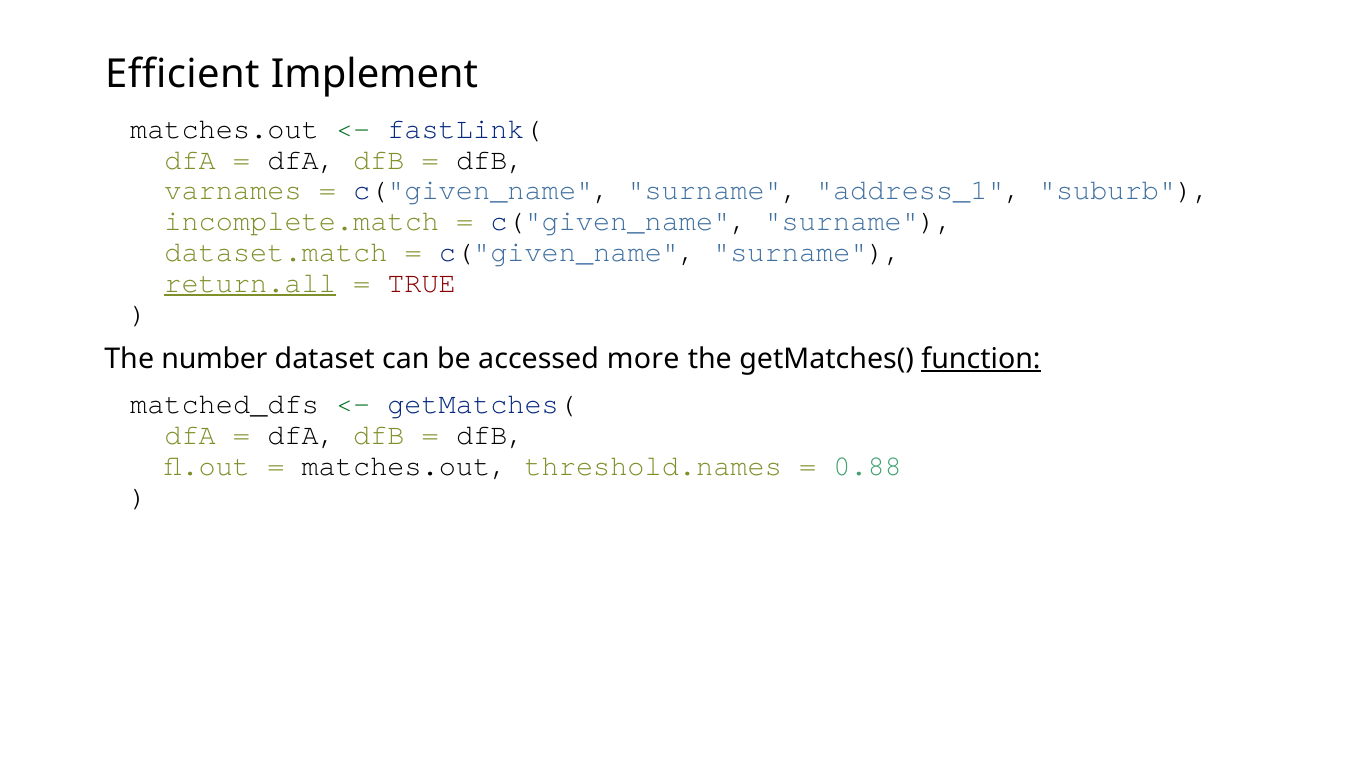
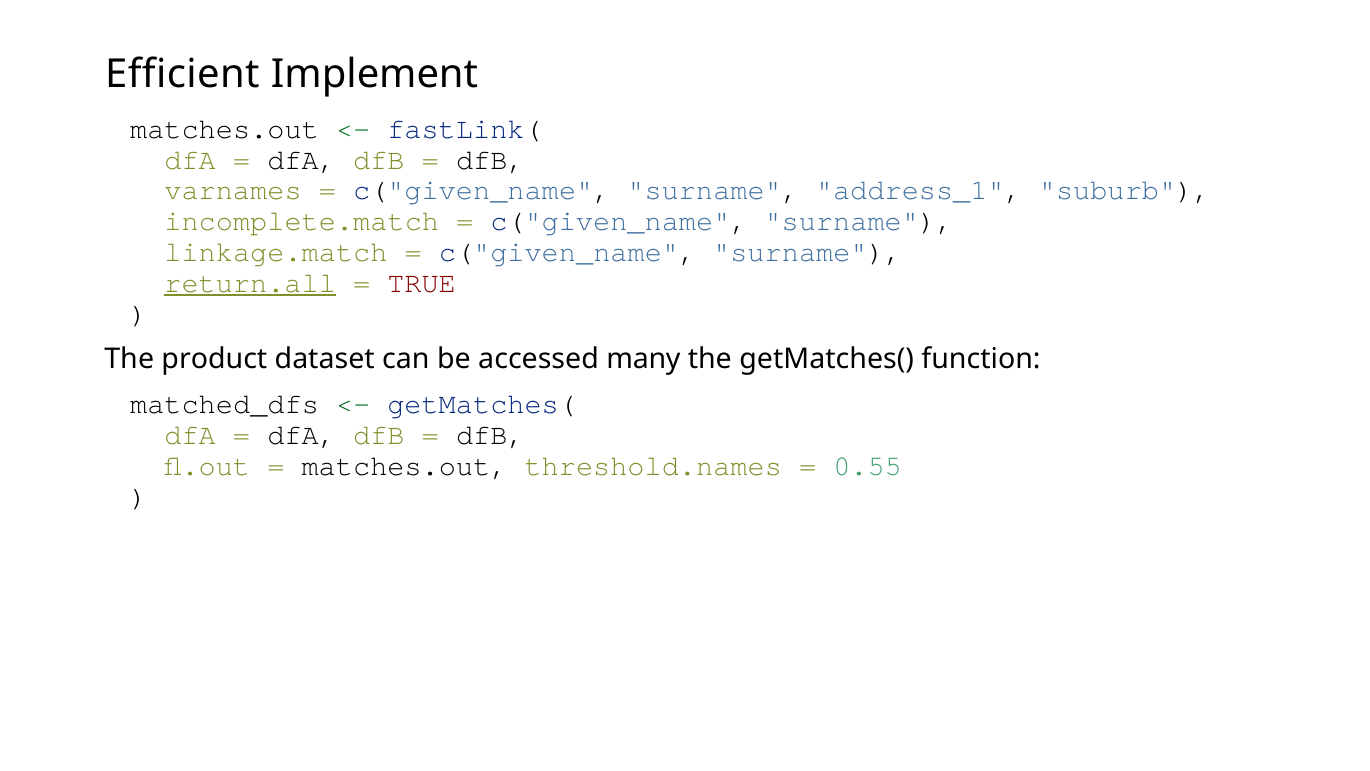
dataset.match: dataset.match -> linkage.match
number: number -> product
more: more -> many
function underline: present -> none
0.88: 0.88 -> 0.55
